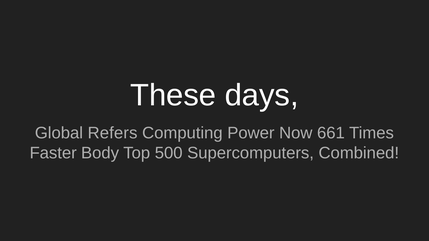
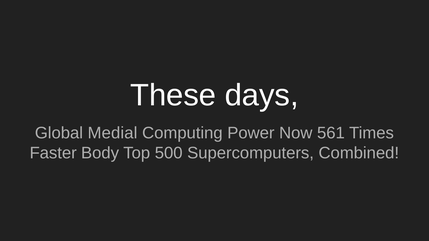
Refers: Refers -> Medial
661: 661 -> 561
